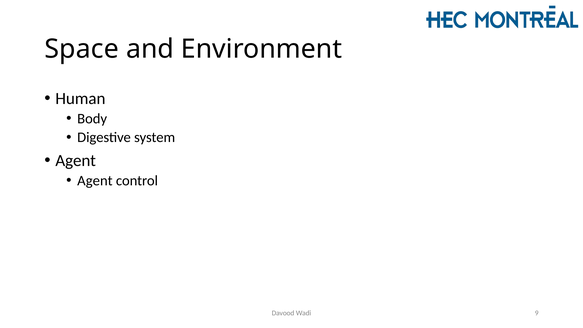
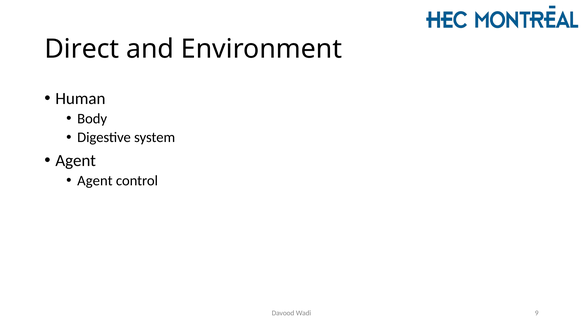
Space: Space -> Direct
